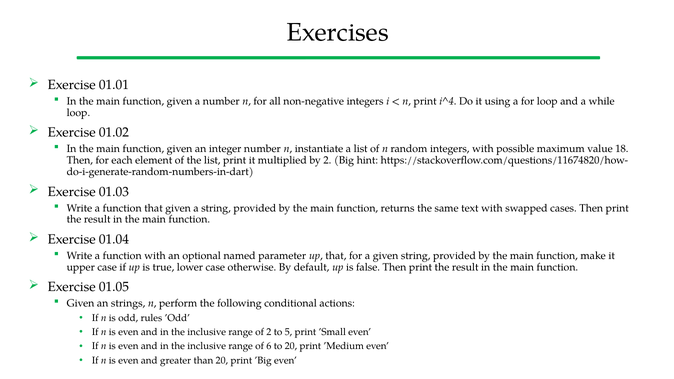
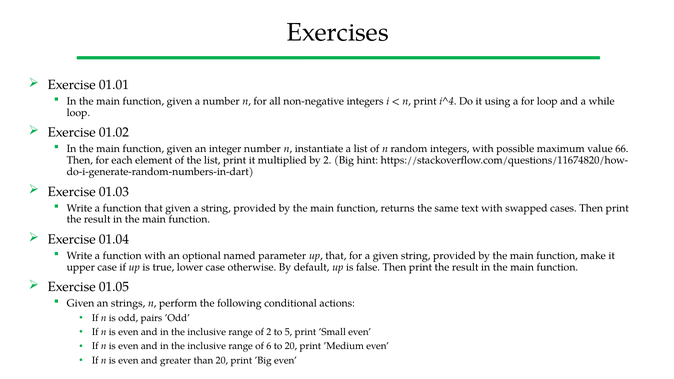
18: 18 -> 66
rules: rules -> pairs
